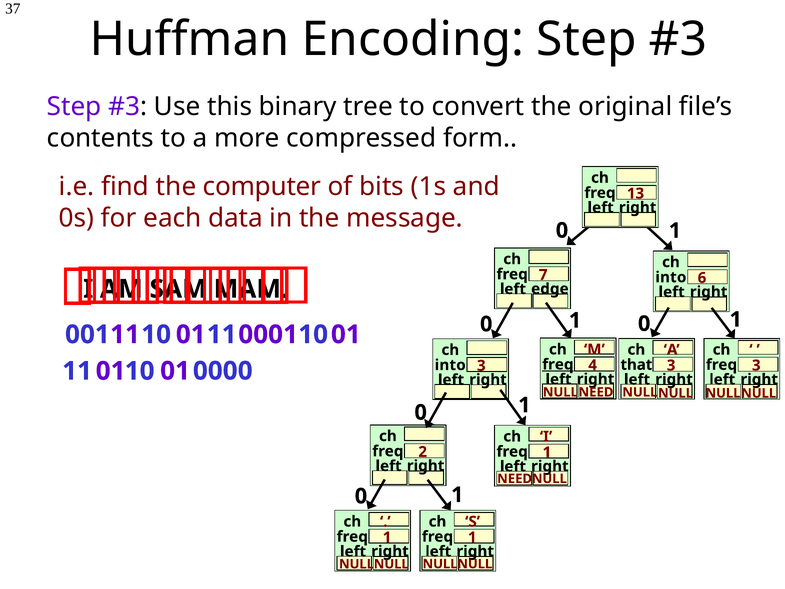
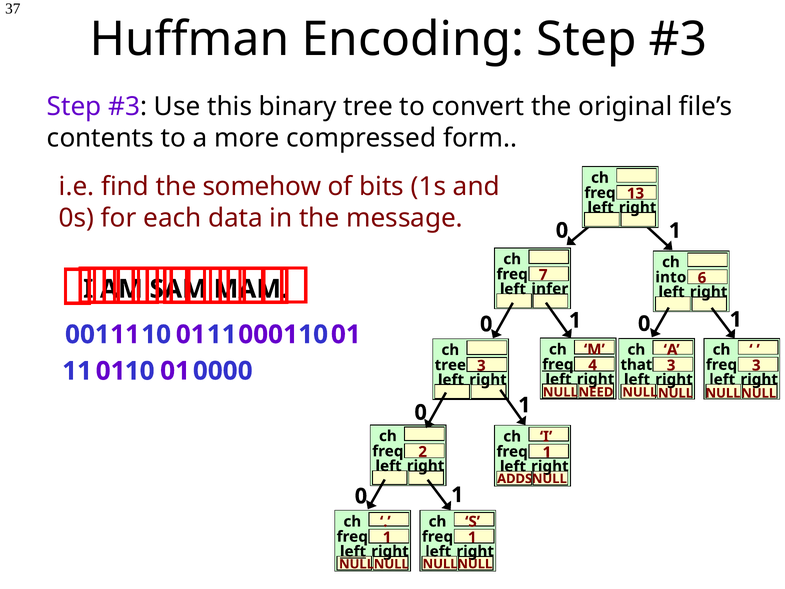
computer: computer -> somehow
edge: edge -> infer
into at (450, 365): into -> tree
NEED at (515, 479): NEED -> ADDS
left at (353, 551) underline: none -> present
